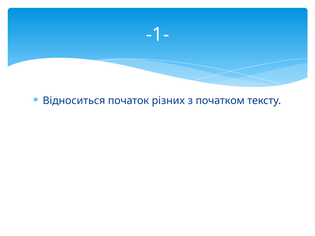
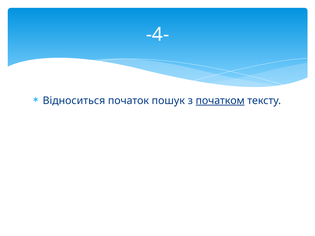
-1-: -1- -> -4-
різних: різних -> пошук
початком underline: none -> present
